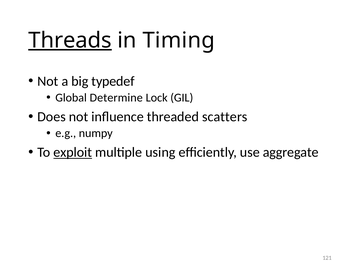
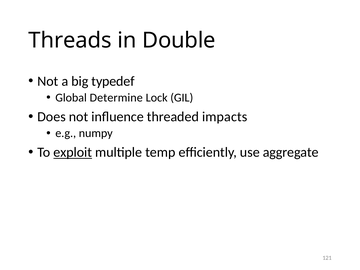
Threads underline: present -> none
Timing: Timing -> Double
scatters: scatters -> impacts
using: using -> temp
